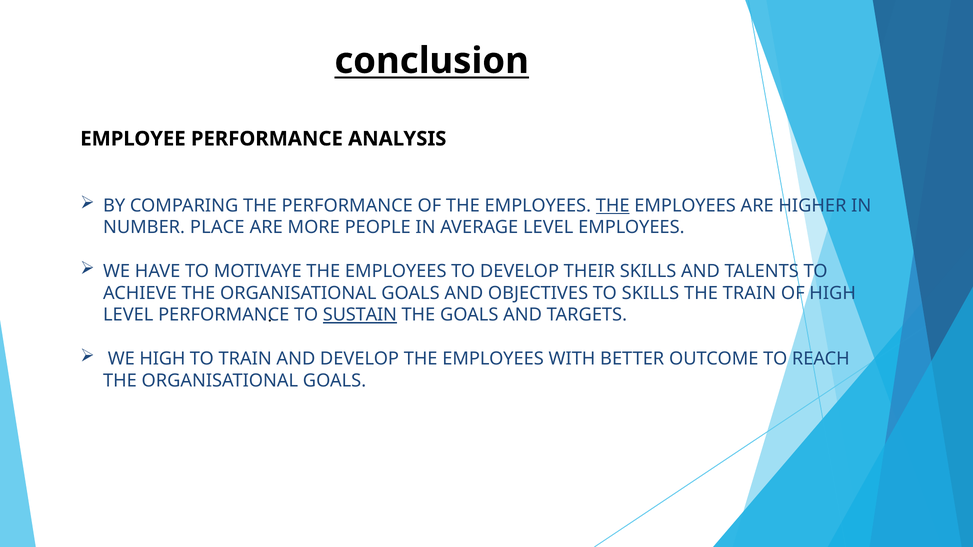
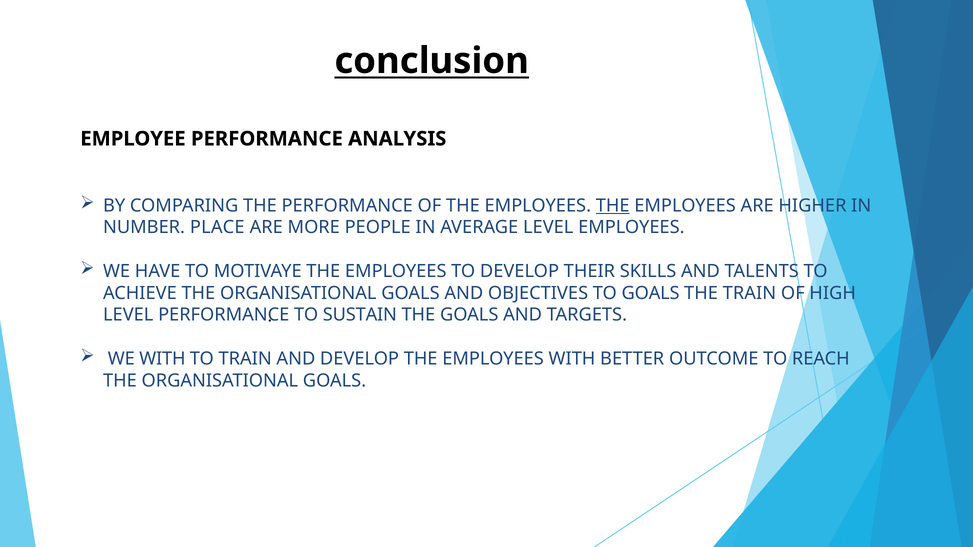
TO SKILLS: SKILLS -> GOALS
SUSTAIN underline: present -> none
WE HIGH: HIGH -> WITH
